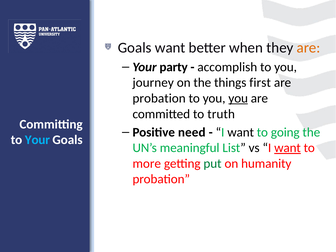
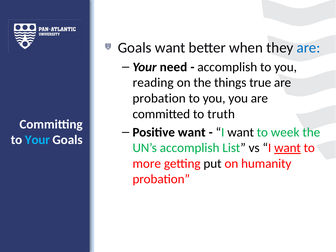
are at (309, 48) colour: orange -> blue
party: party -> need
journey: journey -> reading
first: first -> true
you at (238, 98) underline: present -> none
Positive need: need -> want
going: going -> week
UN’s meaningful: meaningful -> accomplish
put colour: green -> black
